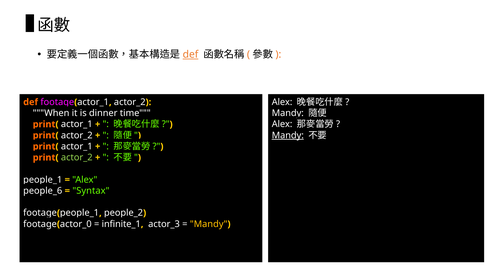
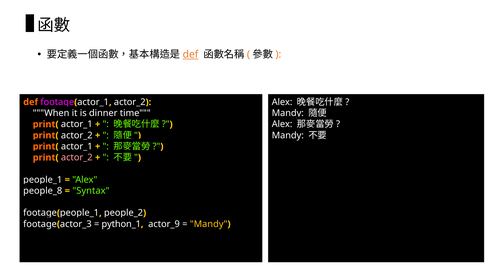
Mandy at (288, 135) underline: present -> none
actor_2 at (77, 157) colour: light green -> pink
people_6: people_6 -> people_8
actor_0: actor_0 -> actor_3
infinite_1: infinite_1 -> python_1
actor_3: actor_3 -> actor_9
